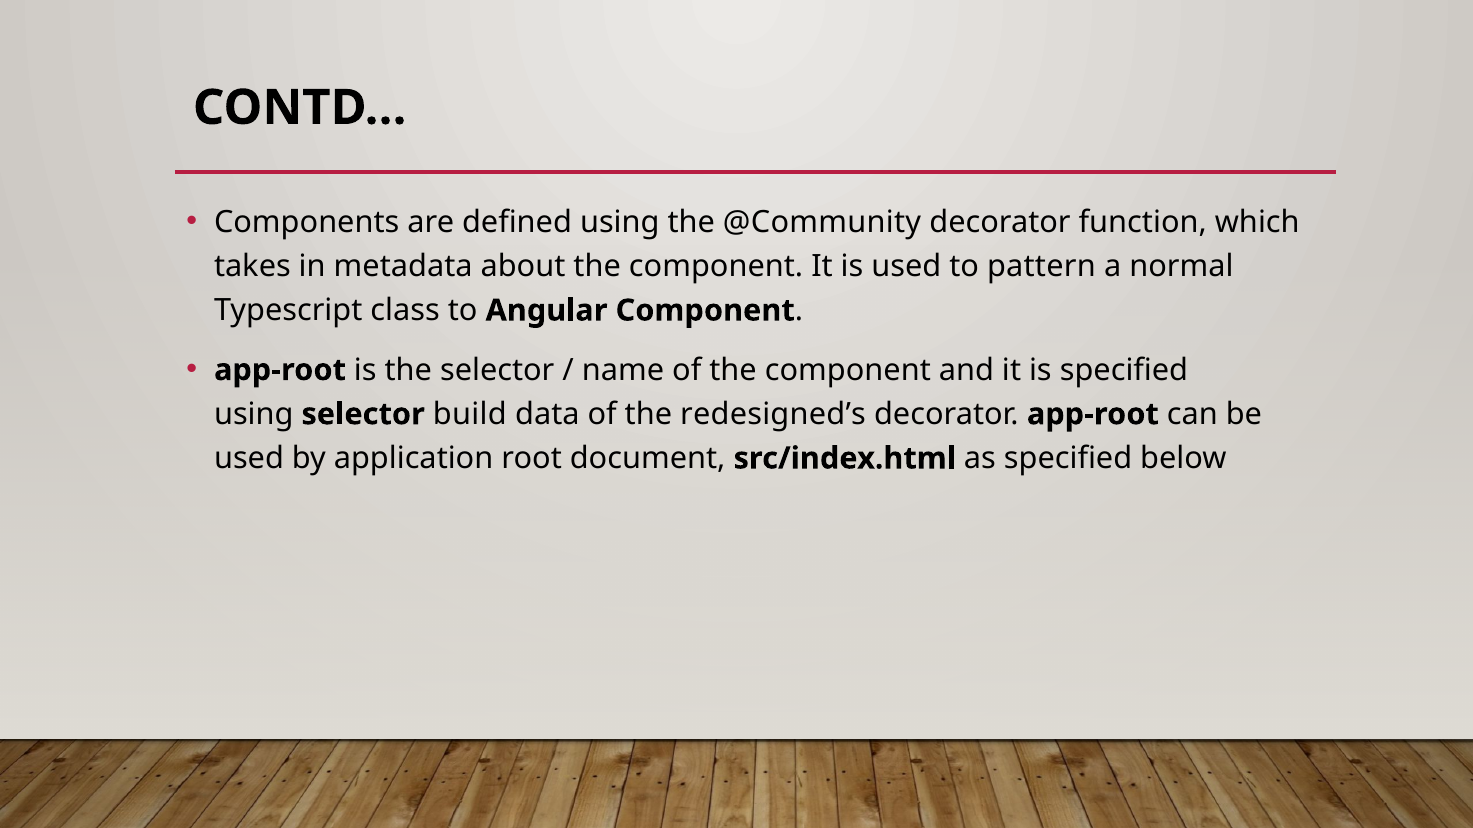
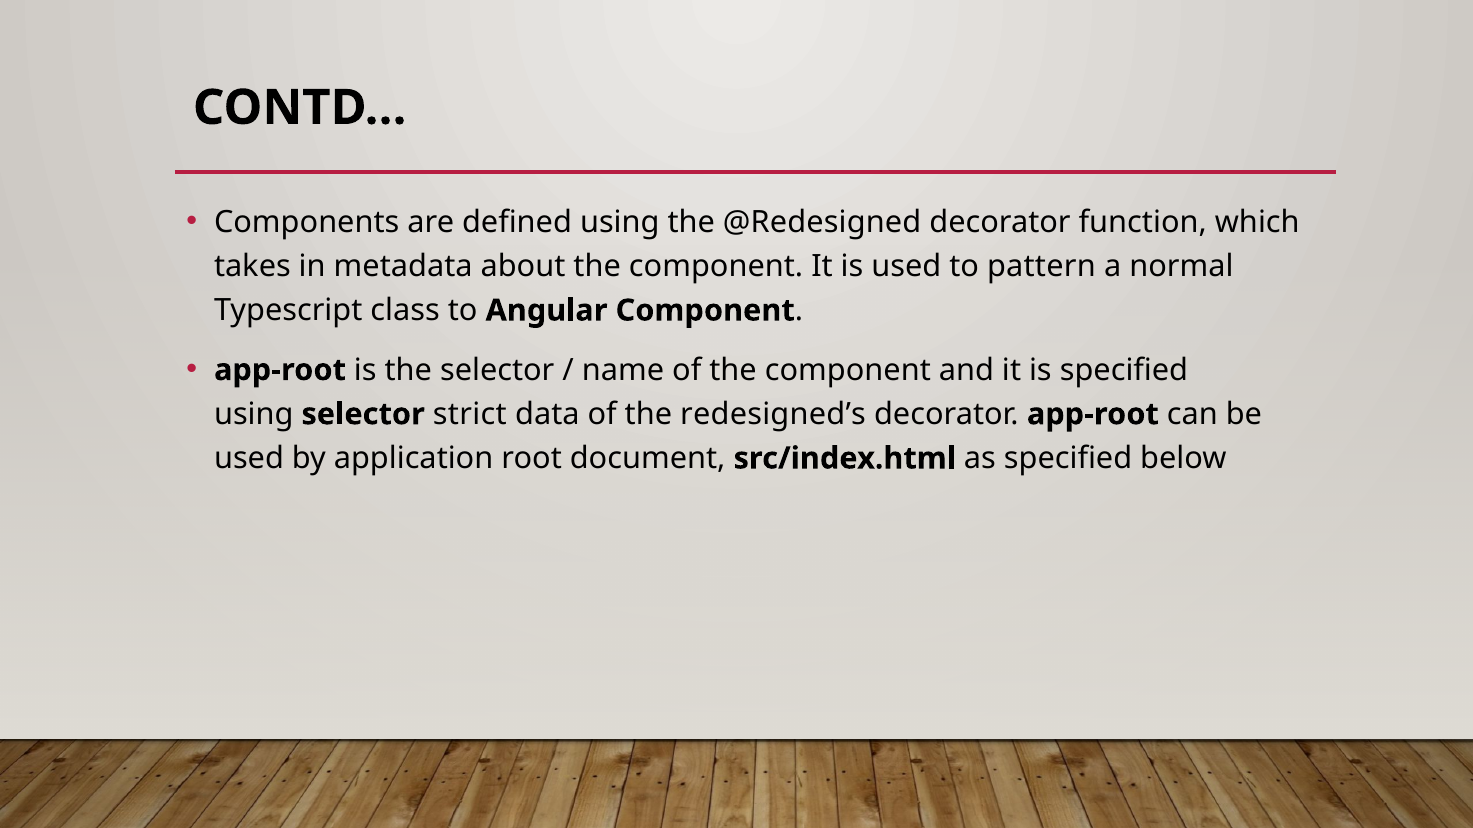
@Community: @Community -> @Redesigned
build: build -> strict
